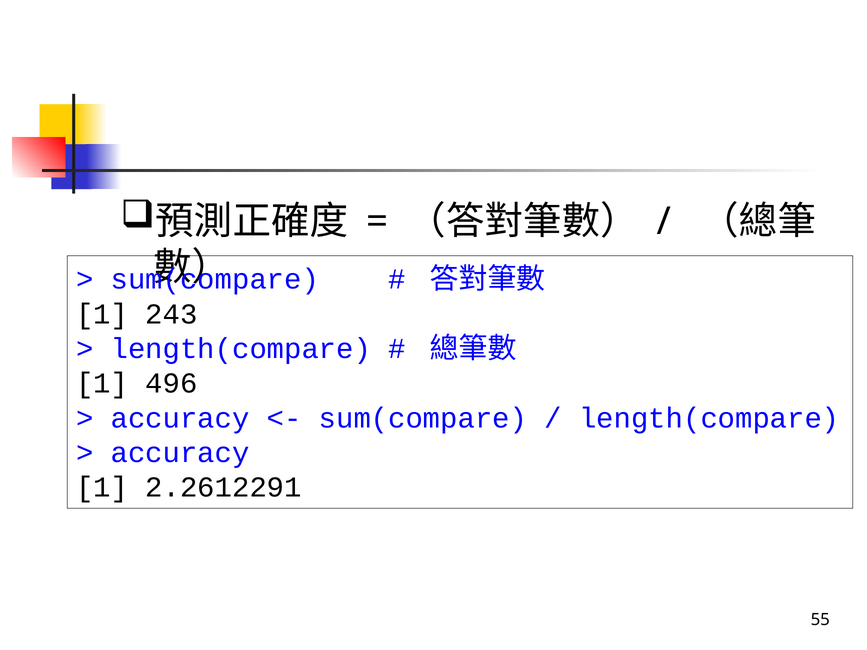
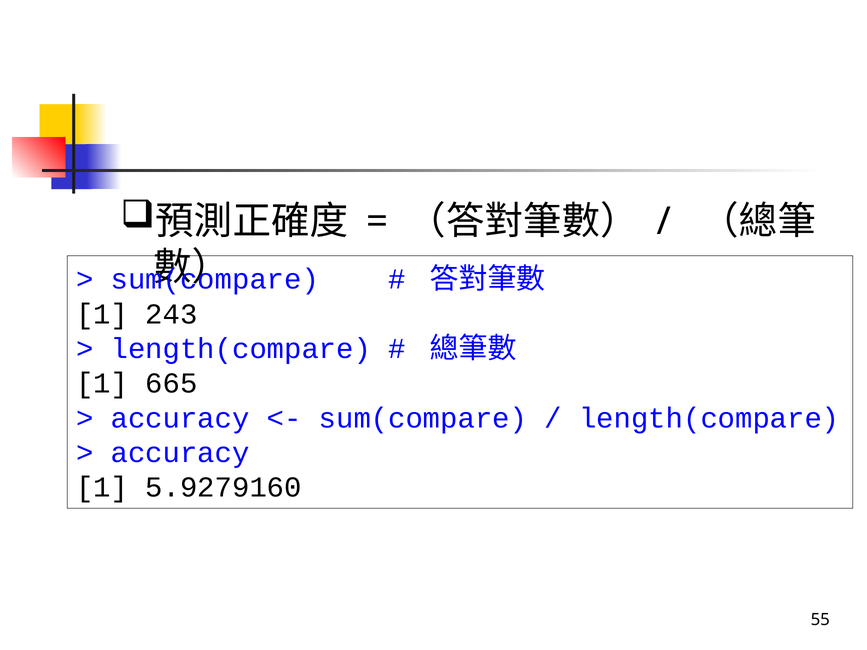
496: 496 -> 665
2.2612291: 2.2612291 -> 5.9279160
